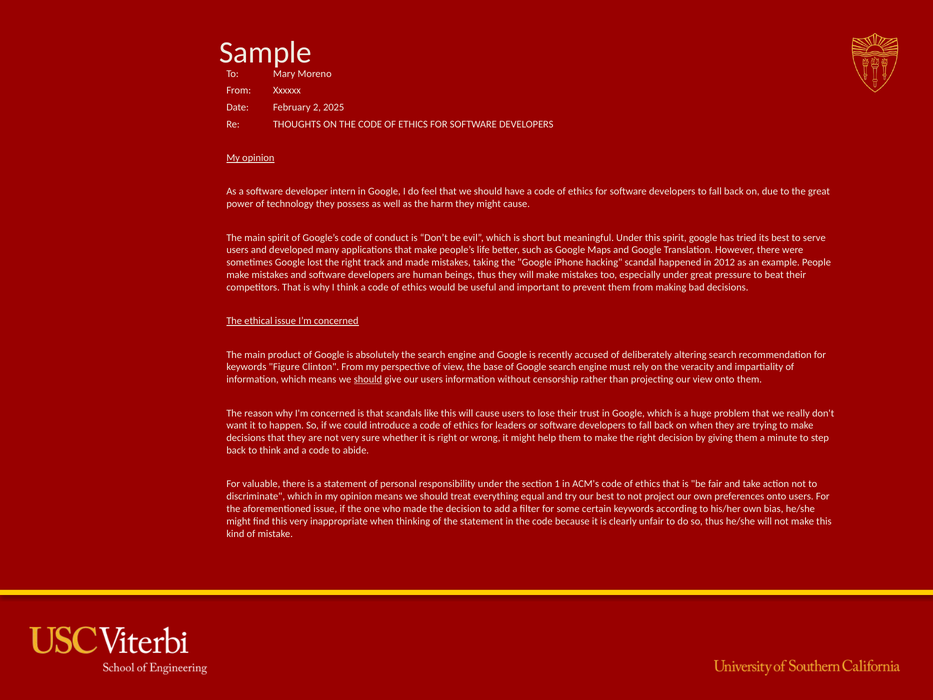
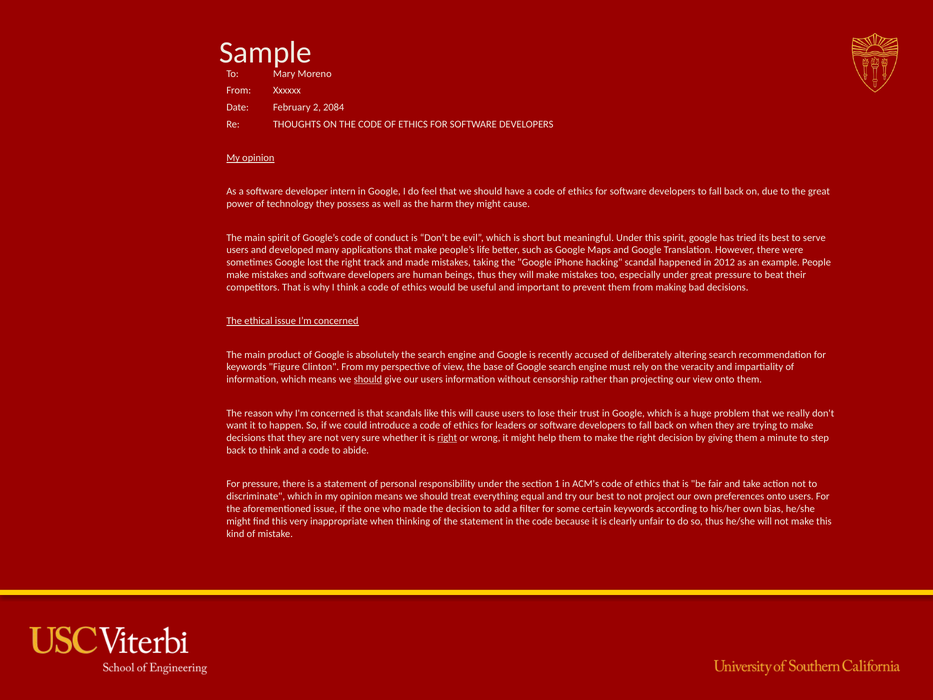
2025: 2025 -> 2084
right at (447, 438) underline: none -> present
For valuable: valuable -> pressure
